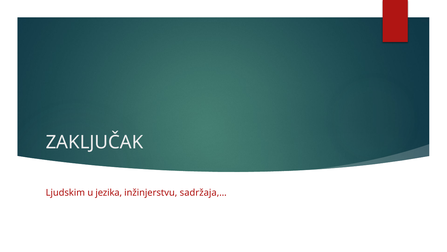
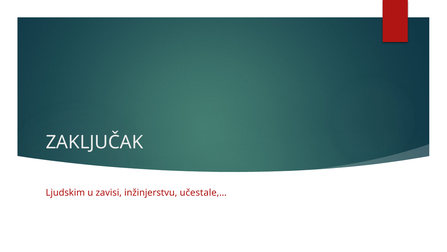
jezika: jezika -> zavisi
sadržaja,…: sadržaja,… -> učestale,…
